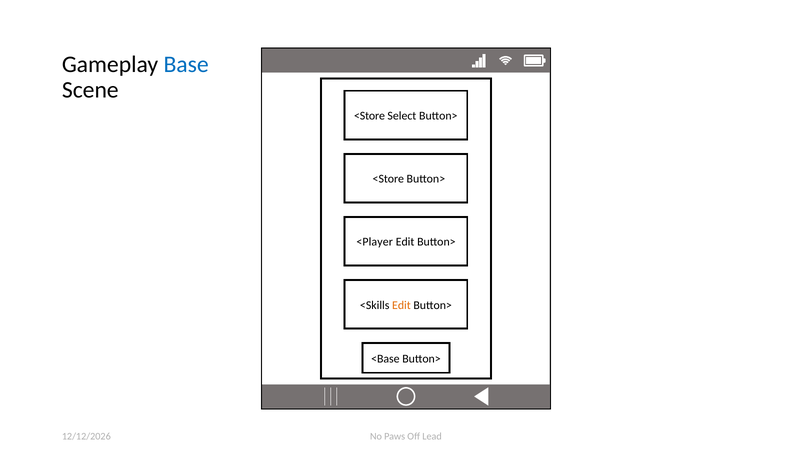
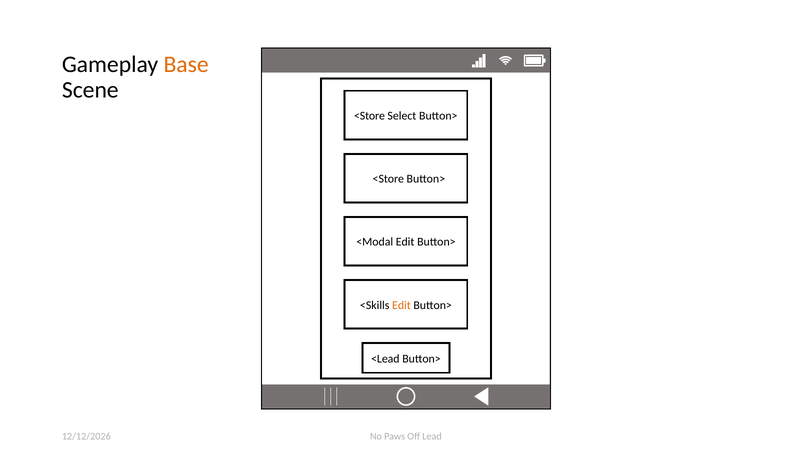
Base colour: blue -> orange
<Player: <Player -> <Modal
<Base: <Base -> <Lead
